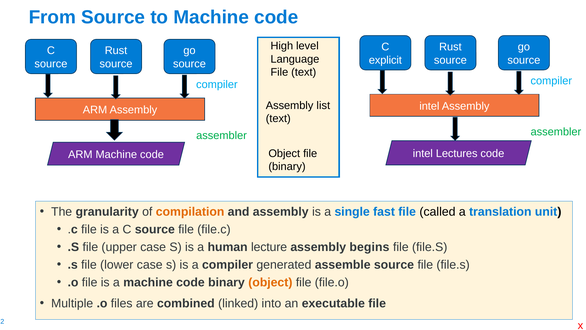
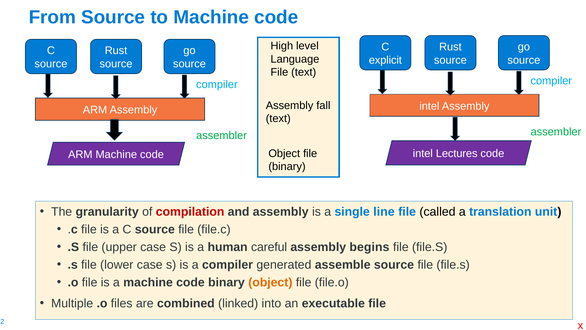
list: list -> fall
compilation colour: orange -> red
fast: fast -> line
lecture: lecture -> careful
